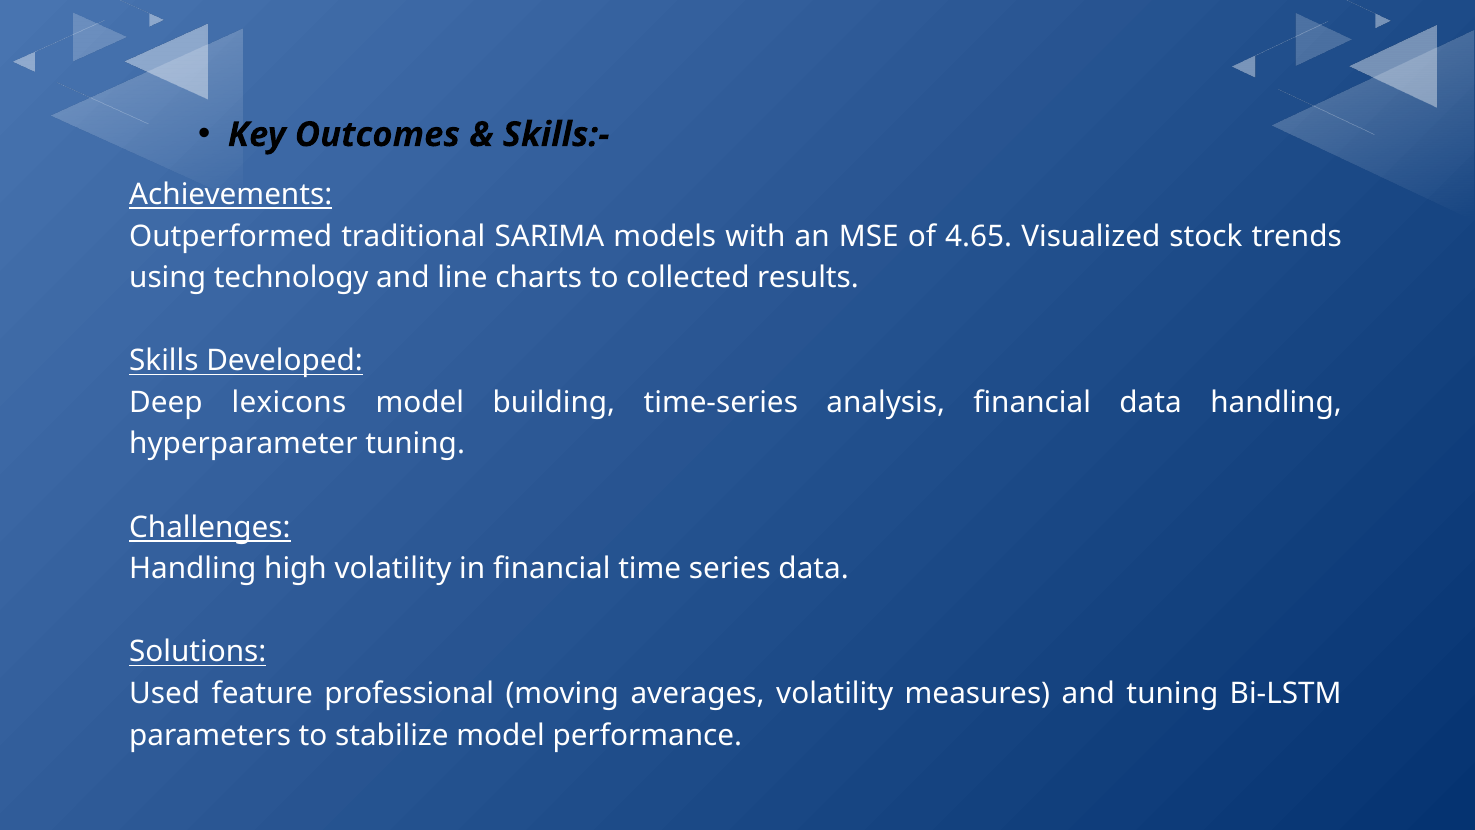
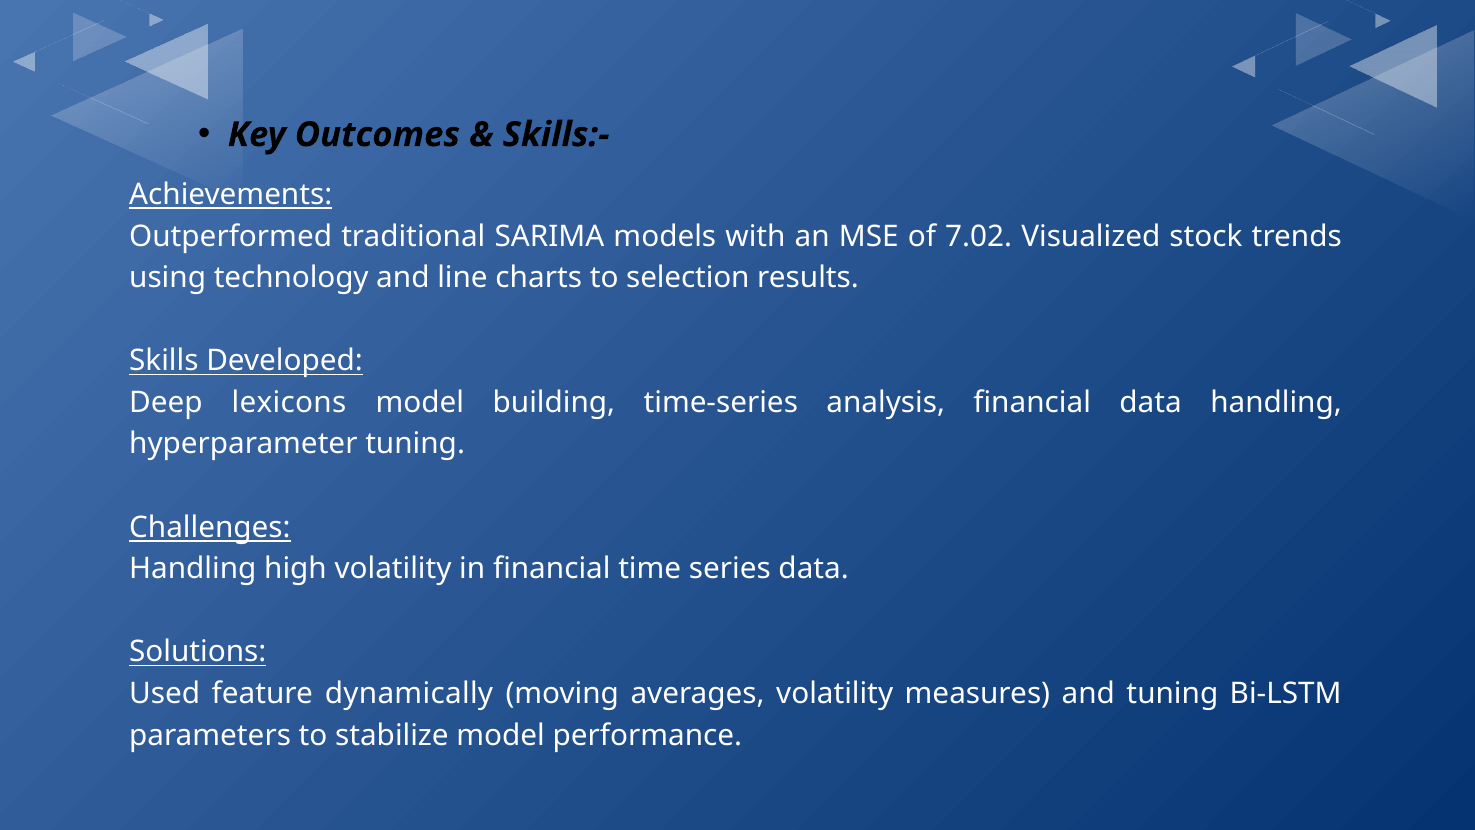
4.65: 4.65 -> 7.02
collected: collected -> selection
professional: professional -> dynamically
